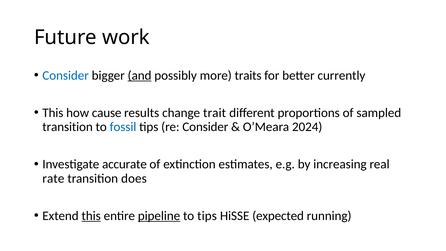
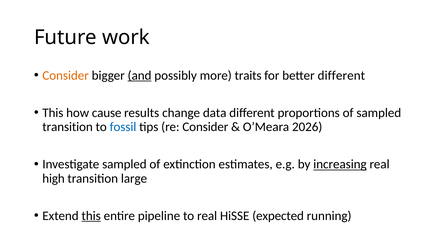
Consider at (66, 75) colour: blue -> orange
better currently: currently -> different
trait: trait -> data
2024: 2024 -> 2026
Investigate accurate: accurate -> sampled
increasing underline: none -> present
rate: rate -> high
does: does -> large
pipeline underline: present -> none
to tips: tips -> real
